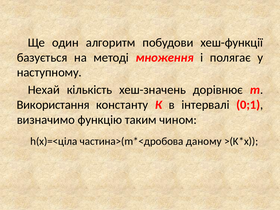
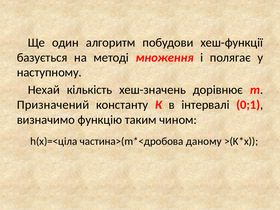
Використання: Використання -> Призначений
